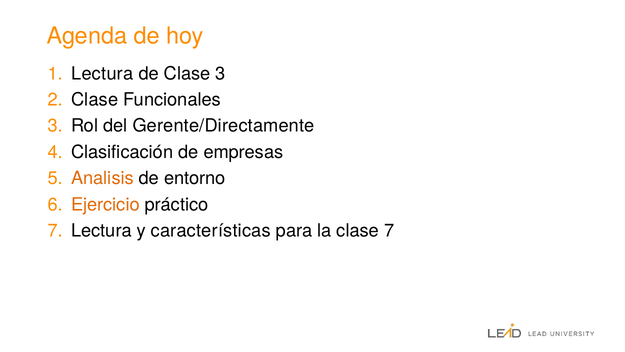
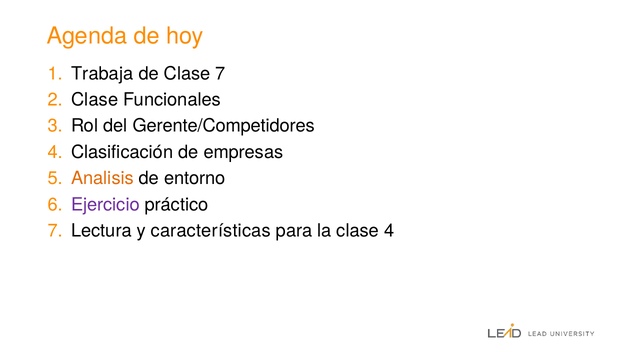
1 Lectura: Lectura -> Trabaja
Clase 3: 3 -> 7
Gerente/Directamente: Gerente/Directamente -> Gerente/Competidores
Ejercicio colour: orange -> purple
clase 7: 7 -> 4
